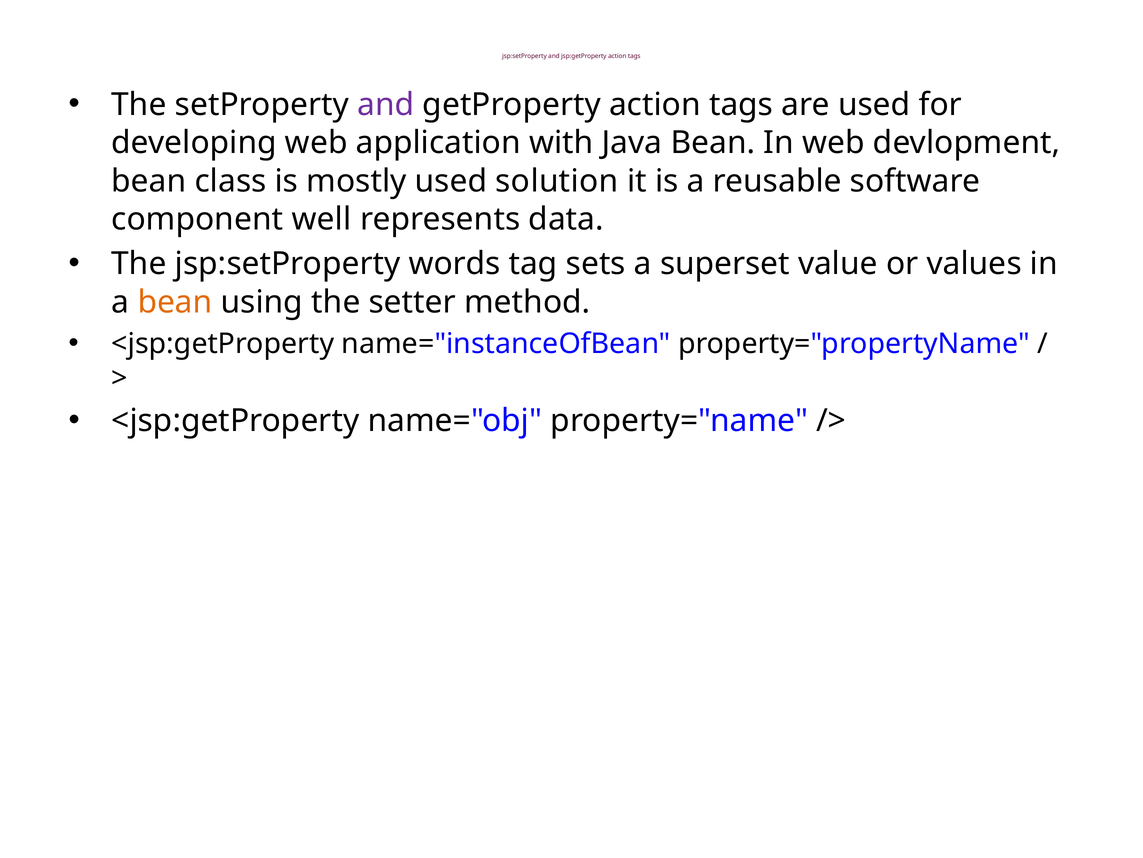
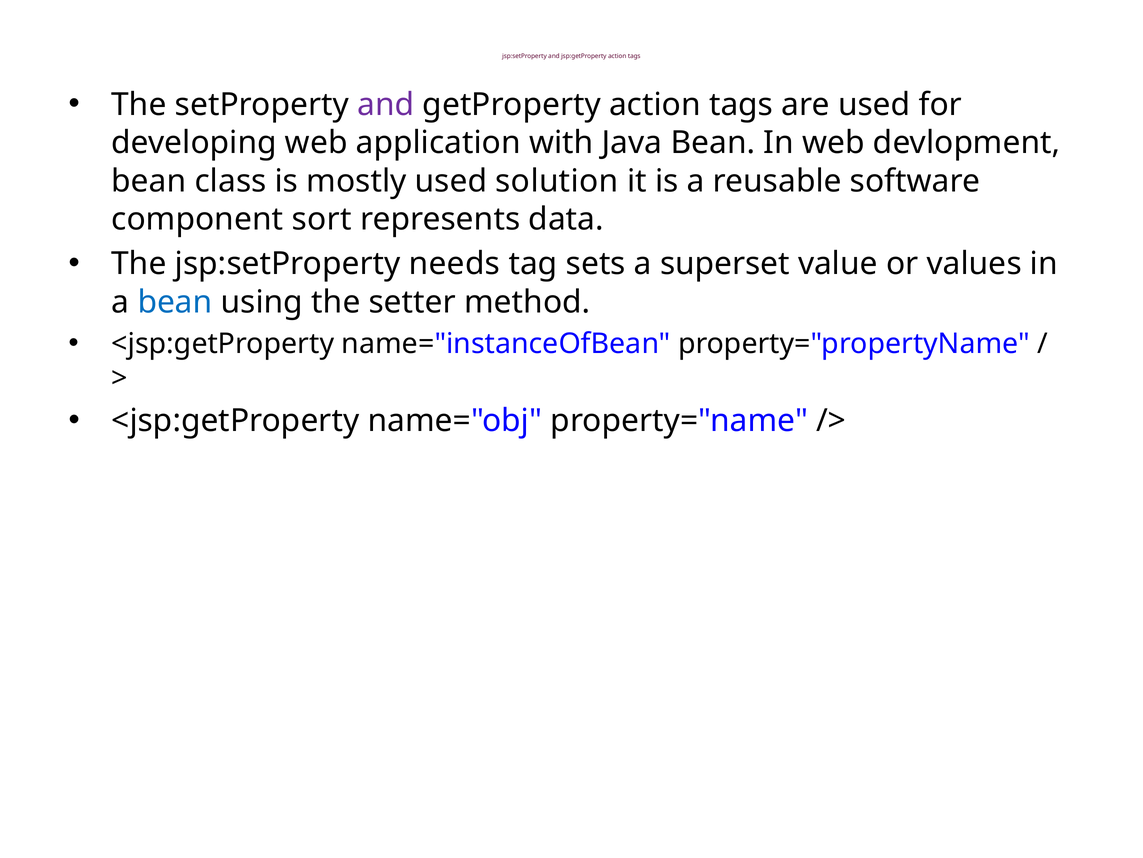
well: well -> sort
words: words -> needs
bean at (175, 302) colour: orange -> blue
